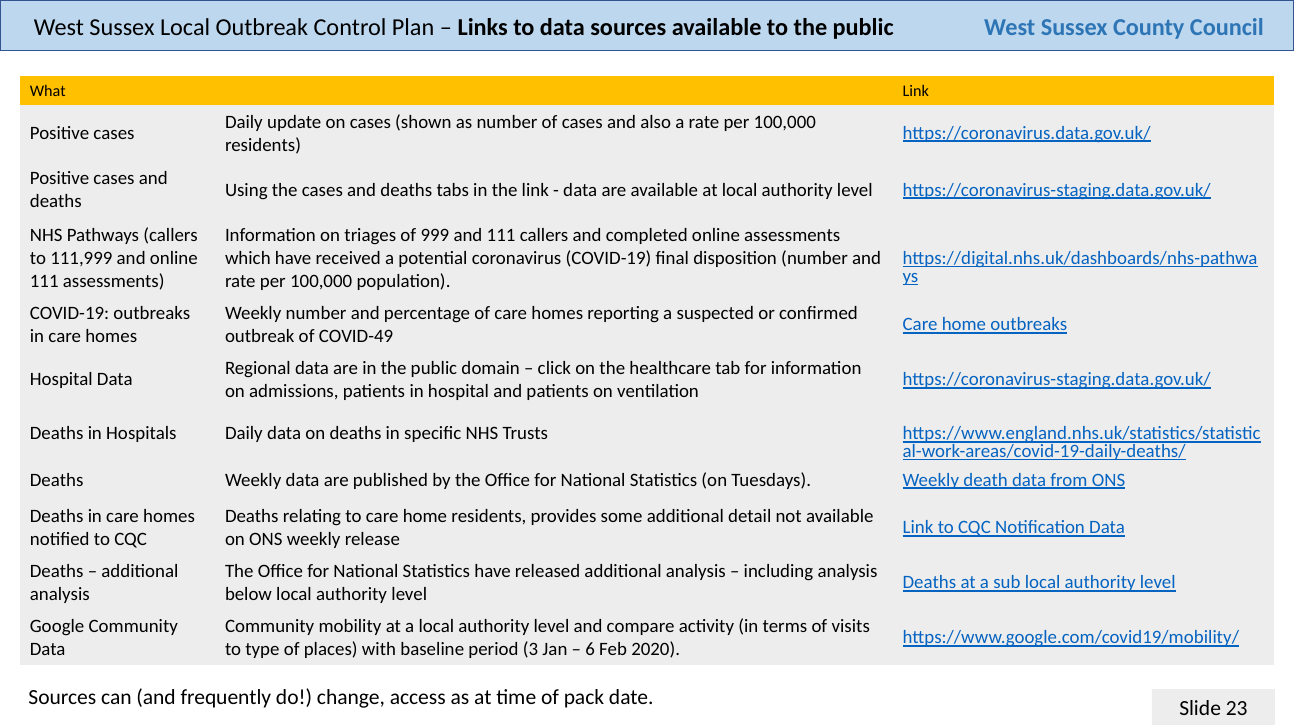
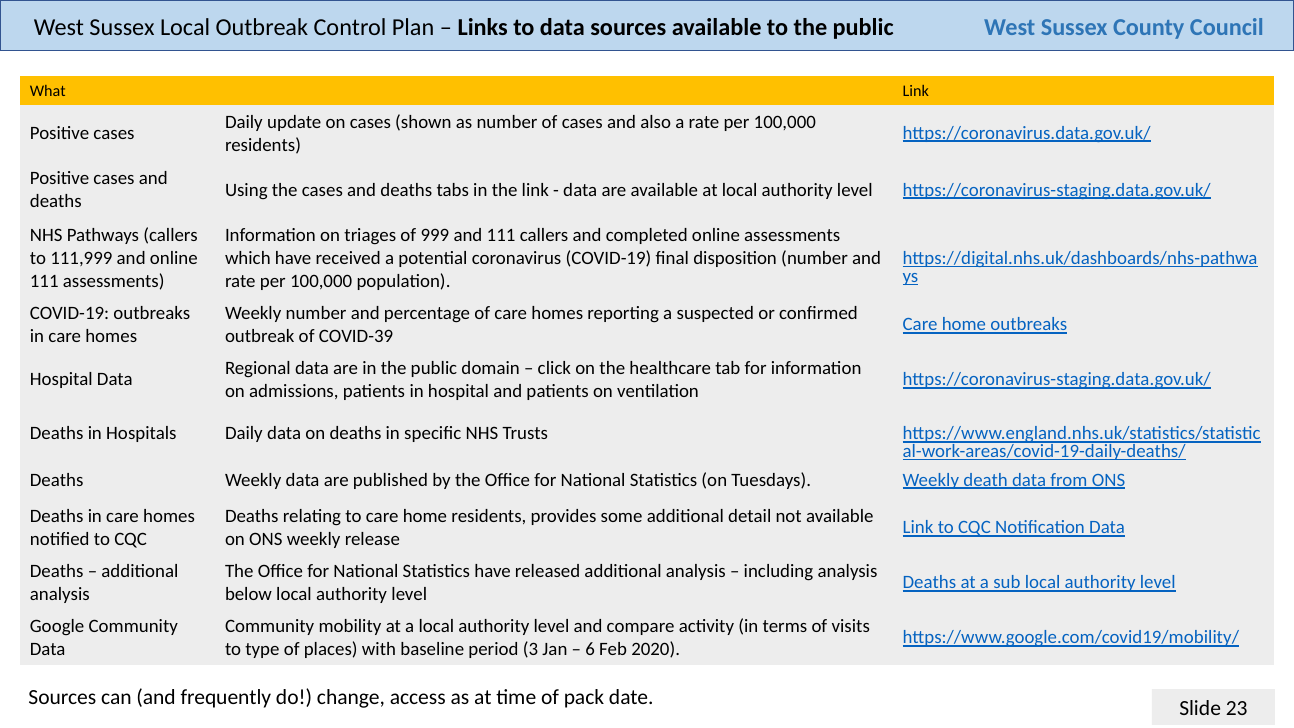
COVID-49: COVID-49 -> COVID-39
